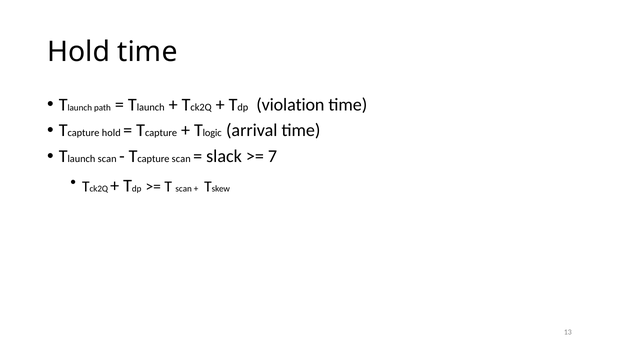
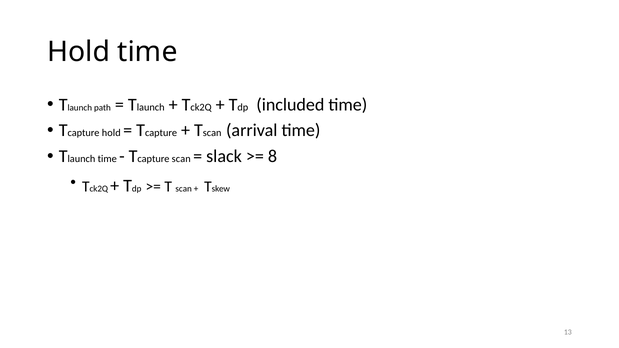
violation: violation -> included
logic at (212, 133): logic -> scan
scan at (107, 159): scan -> time
7: 7 -> 8
